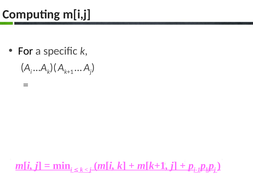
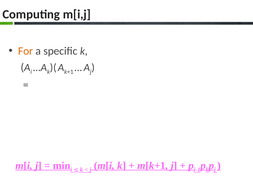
For colour: black -> orange
